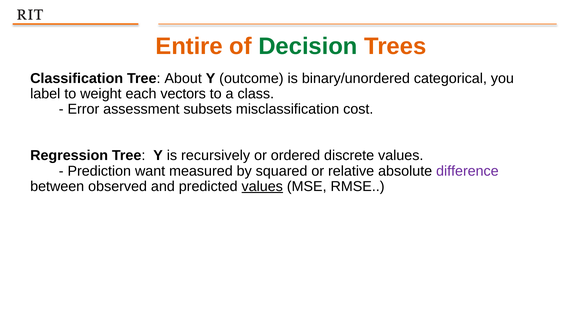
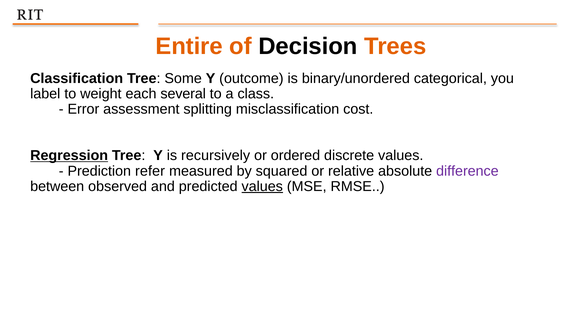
Decision colour: green -> black
About: About -> Some
vectors: vectors -> several
subsets: subsets -> splitting
Regression underline: none -> present
want: want -> refer
